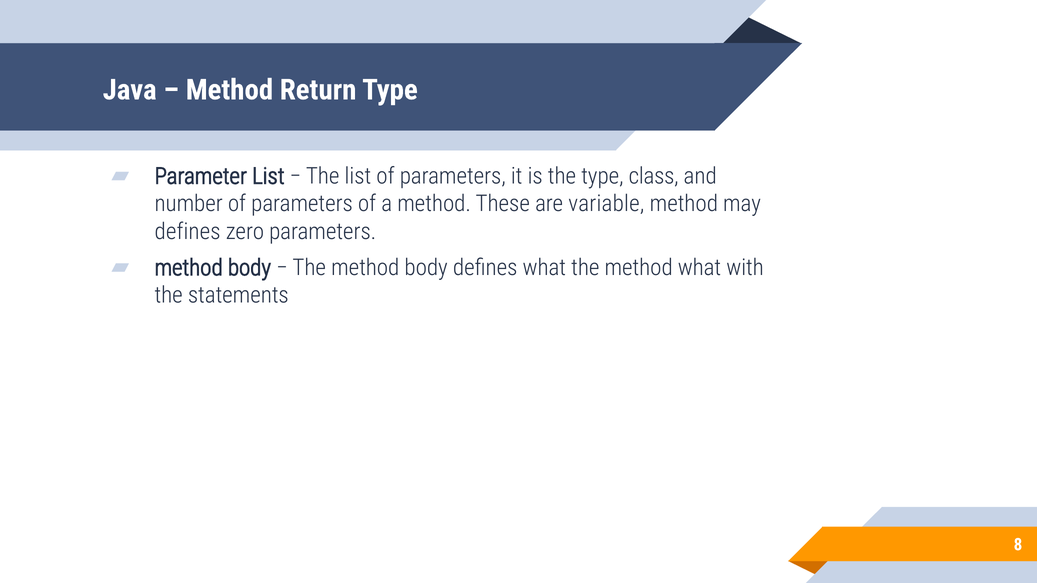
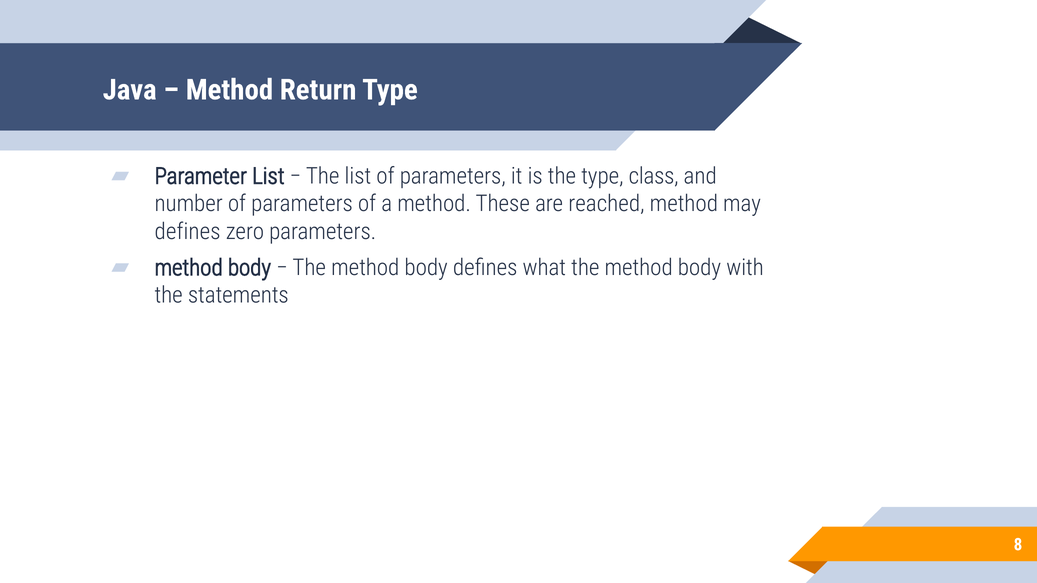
variable: variable -> reached
what the method what: what -> body
